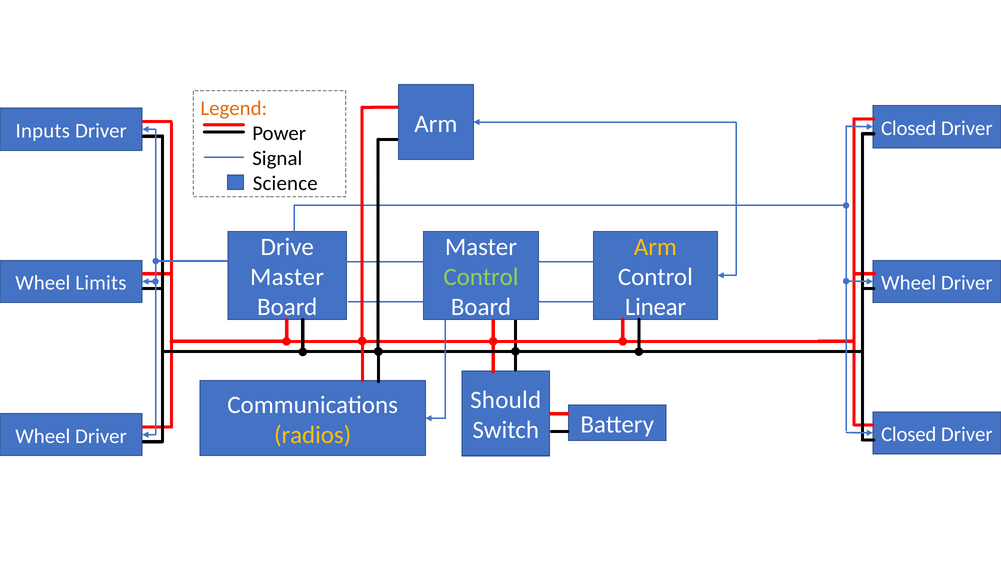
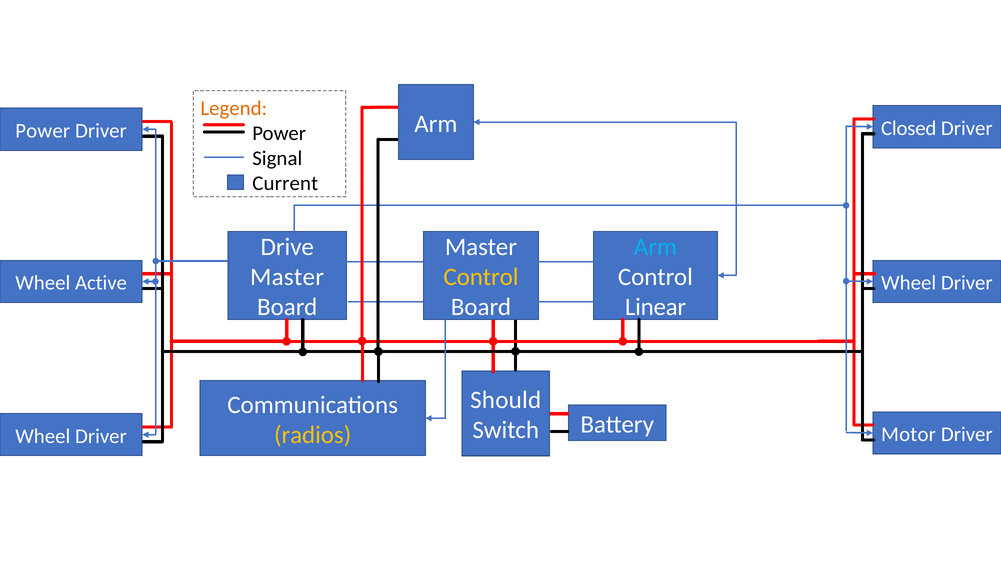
Inputs at (43, 131): Inputs -> Power
Science: Science -> Current
Arm at (655, 247) colour: yellow -> light blue
Control at (481, 277) colour: light green -> yellow
Limits: Limits -> Active
Closed at (909, 434): Closed -> Motor
